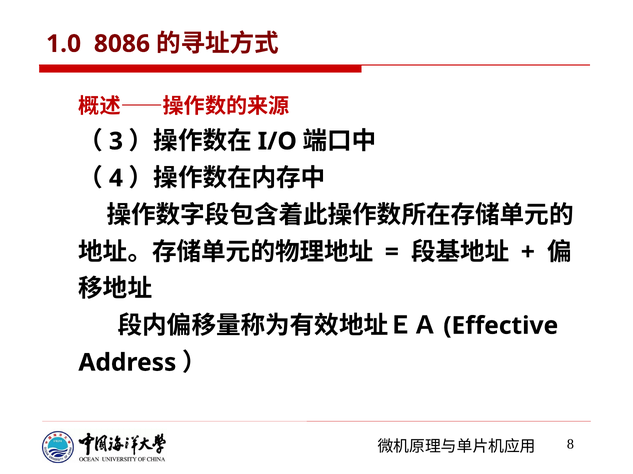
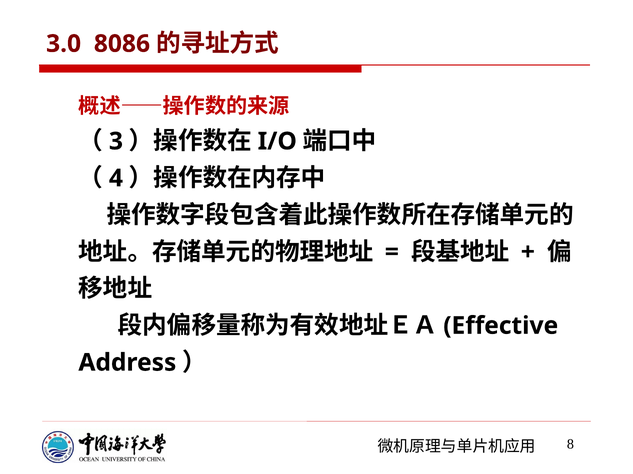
1.0: 1.0 -> 3.0
